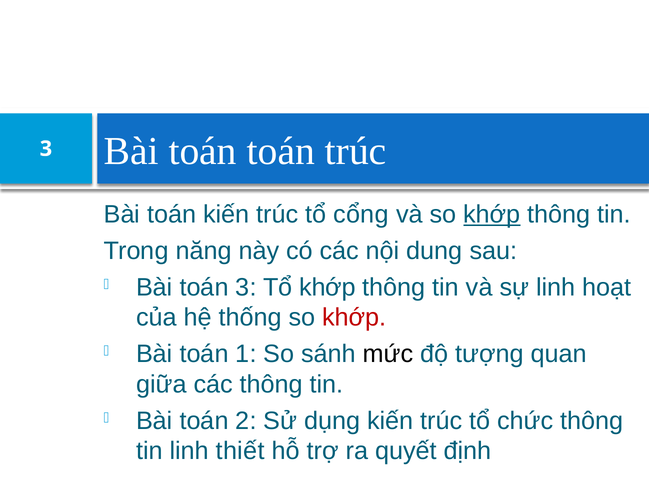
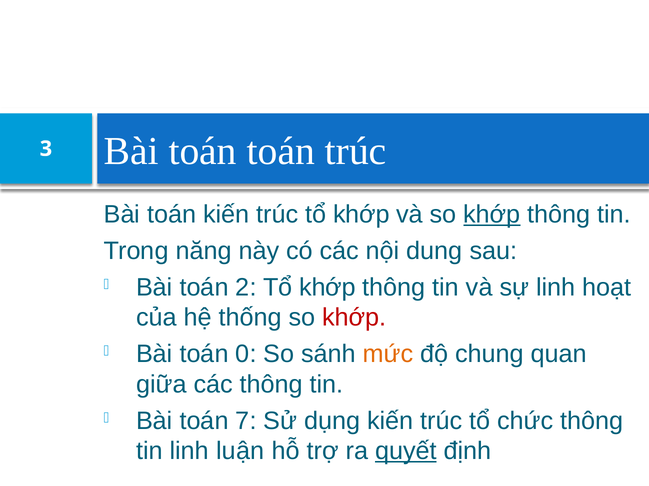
trúc tổ cổng: cổng -> khớp
toán 3: 3 -> 2
1: 1 -> 0
mức colour: black -> orange
tượng: tượng -> chung
2: 2 -> 7
thiết: thiết -> luận
quyết underline: none -> present
